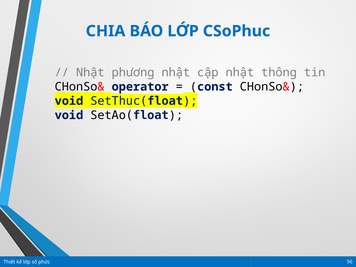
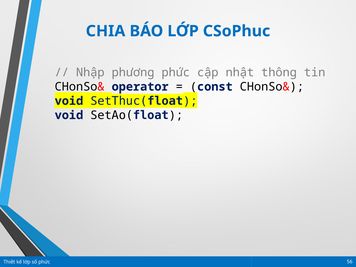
Nhật at (90, 72): Nhật -> Nhập
phương nhật: nhật -> phức
